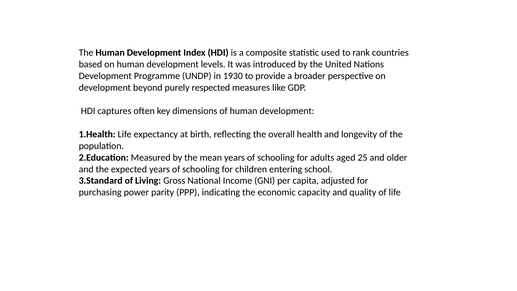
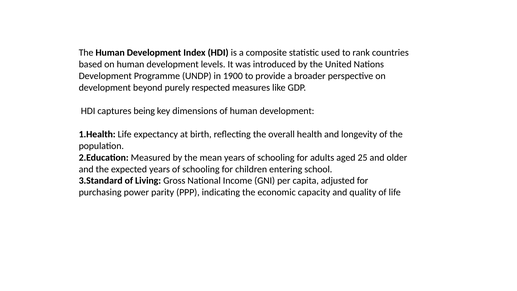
1930: 1930 -> 1900
often: often -> being
